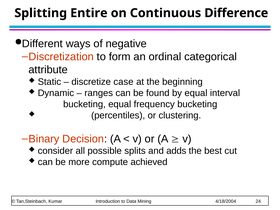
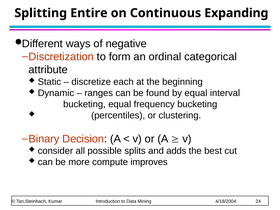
Difference: Difference -> Expanding
case: case -> each
achieved: achieved -> improves
